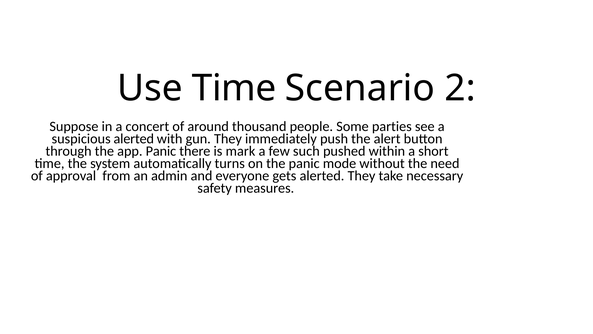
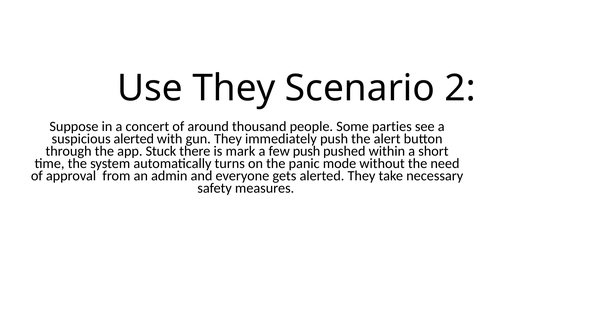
Use Time: Time -> They
app Panic: Panic -> Stuck
few such: such -> push
